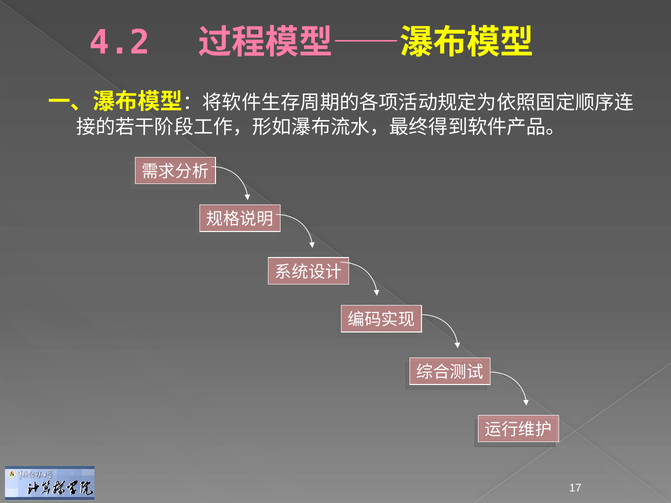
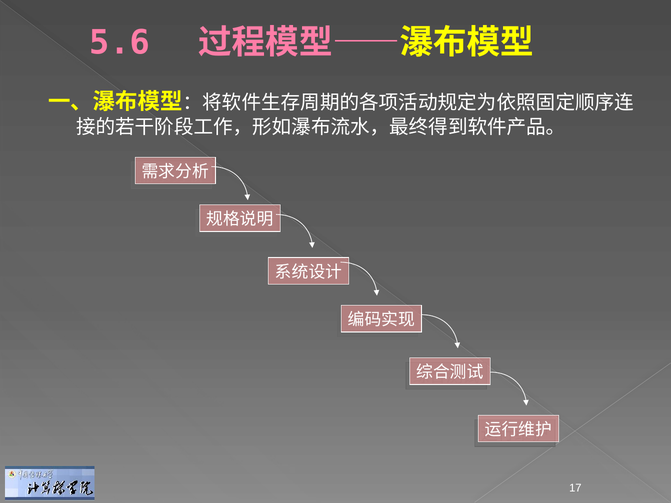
4.2: 4.2 -> 5.6
